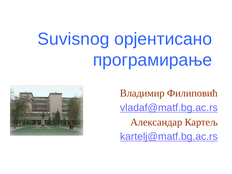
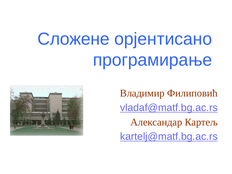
Suvisnog: Suvisnog -> Сложене
